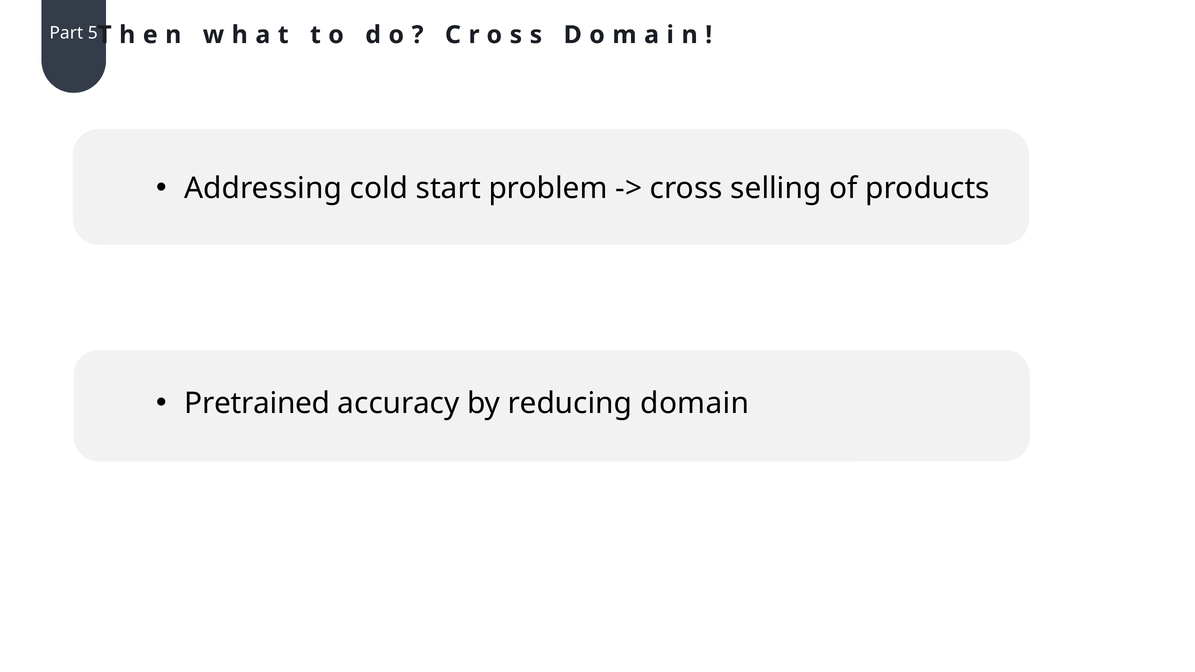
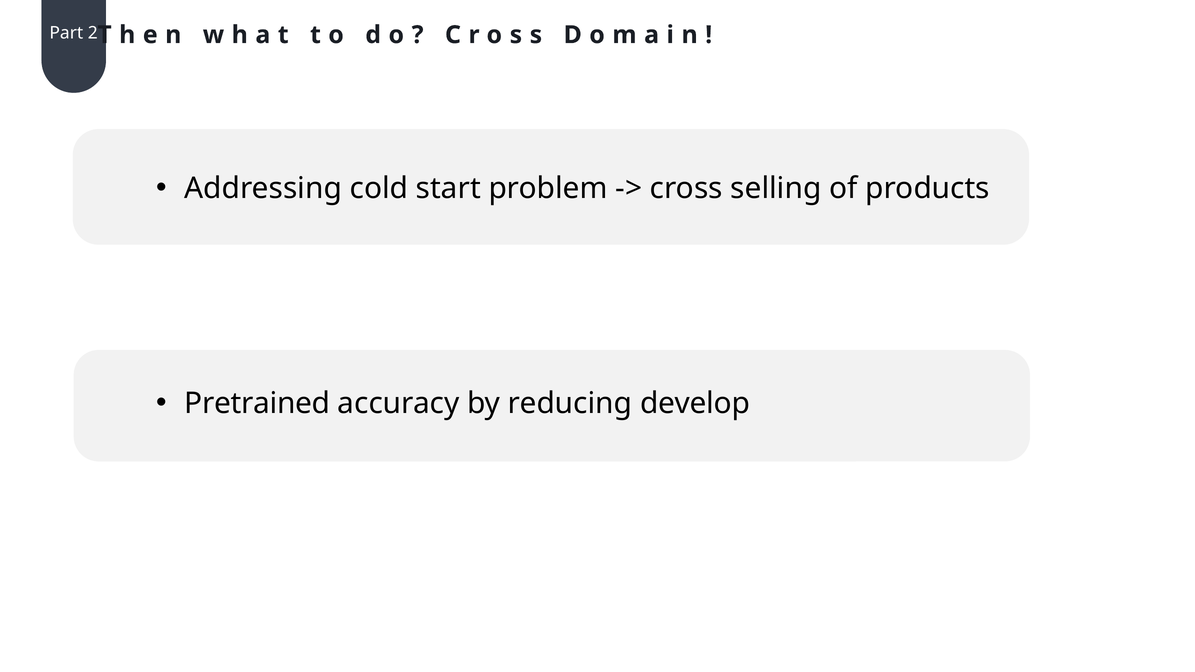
5: 5 -> 2
domain: domain -> develop
